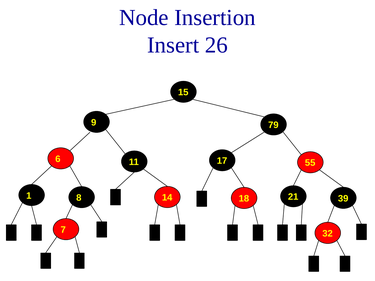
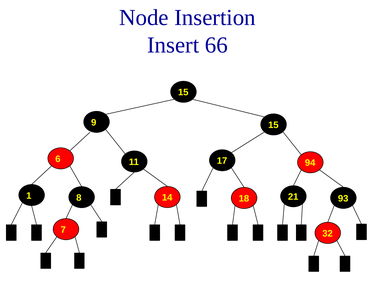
26: 26 -> 66
9 79: 79 -> 15
55: 55 -> 94
39: 39 -> 93
